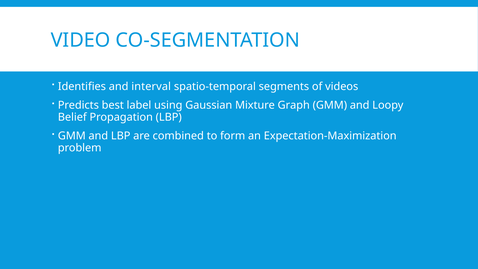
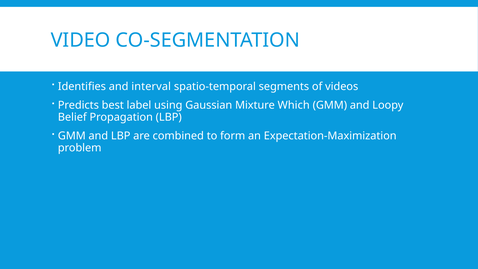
Graph: Graph -> Which
